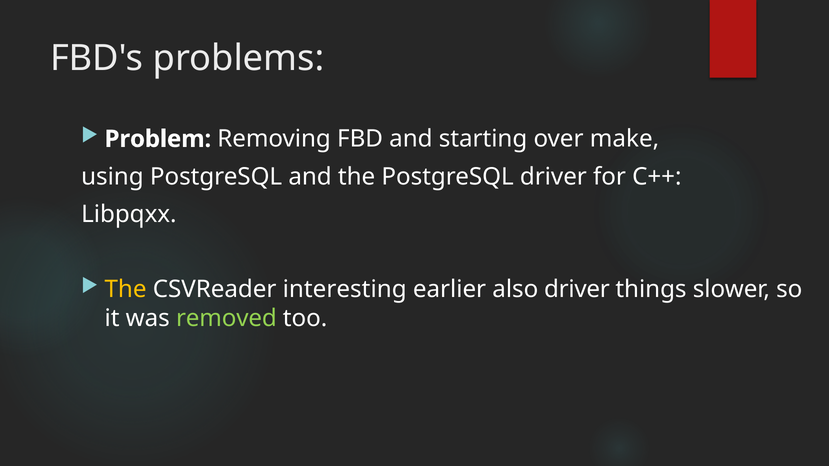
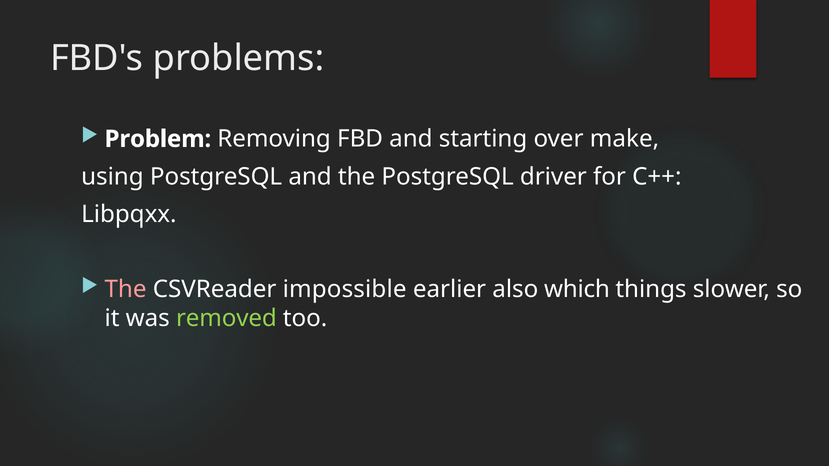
The at (126, 289) colour: yellow -> pink
interesting: interesting -> impossible
also driver: driver -> which
